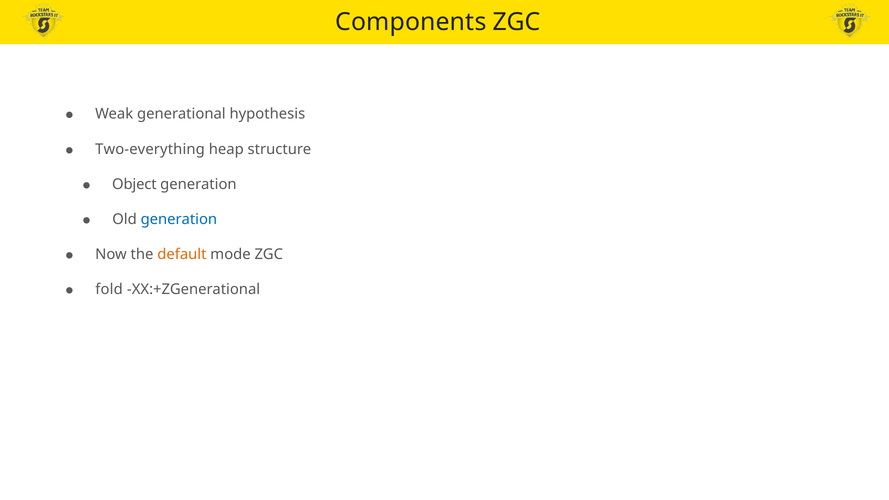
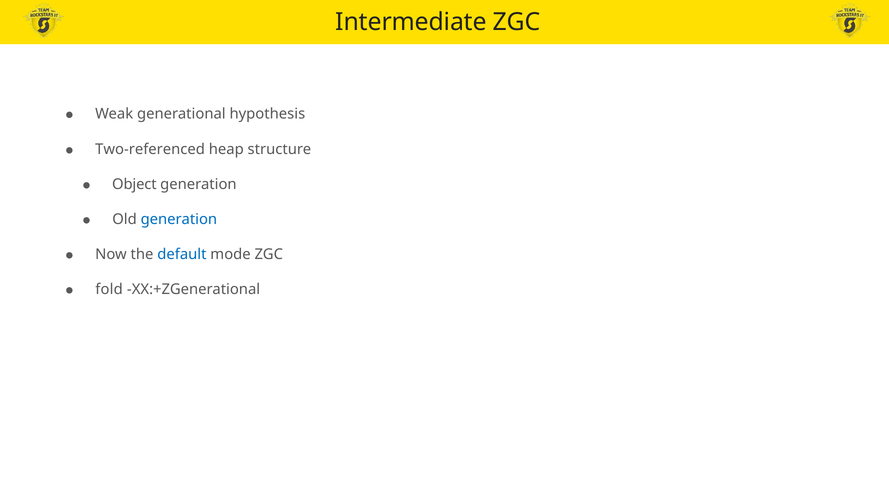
Components: Components -> Intermediate
Two-everything: Two-everything -> Two-referenced
default colour: orange -> blue
